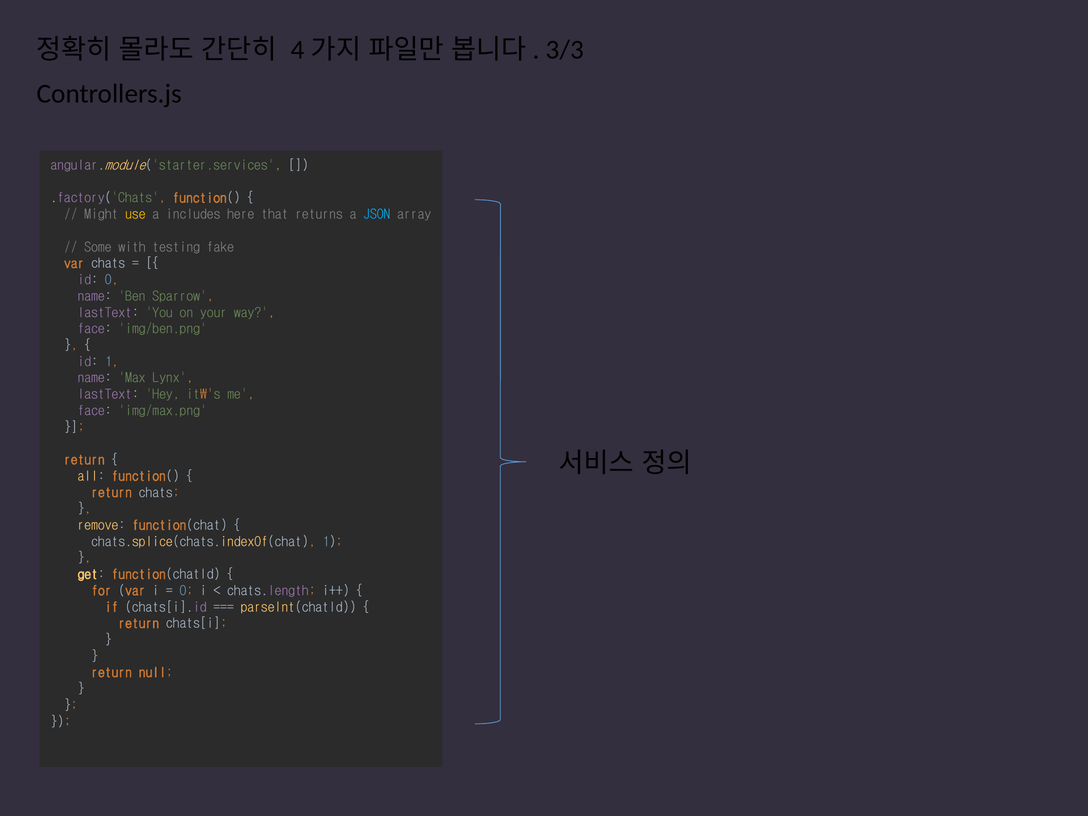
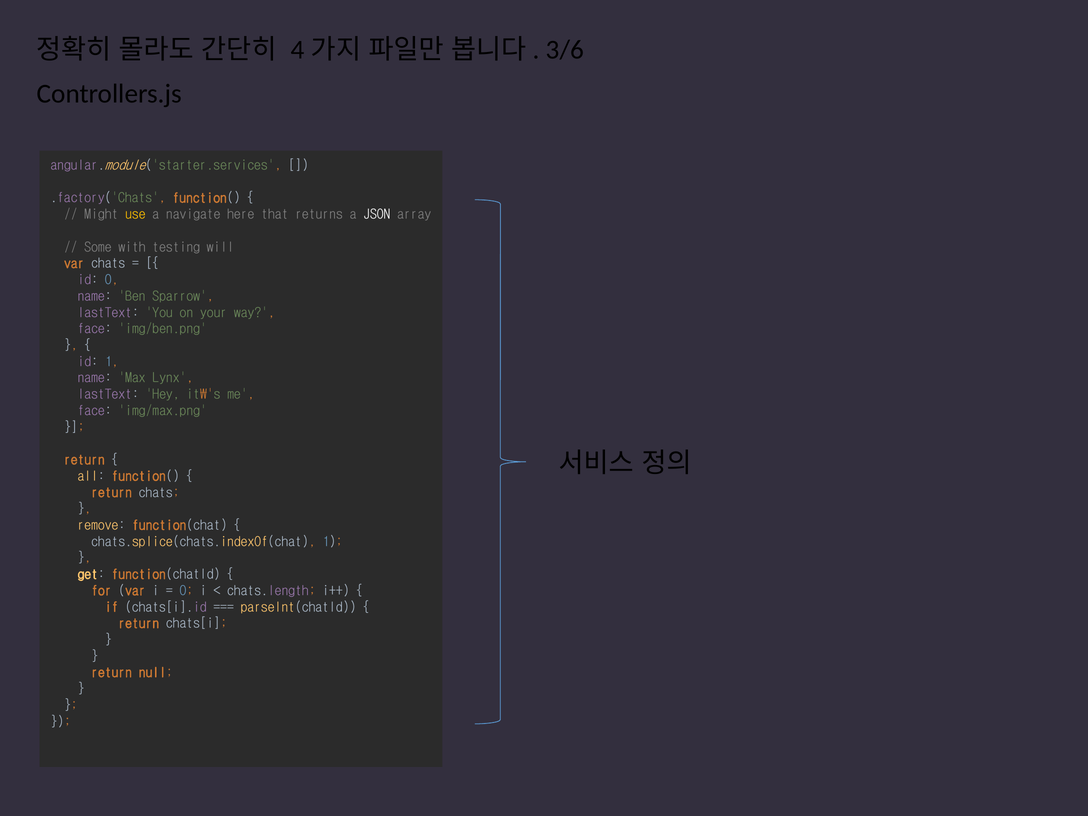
3/3: 3/3 -> 3/6
includes: includes -> navigate
JSON colour: light blue -> white
fake: fake -> will
